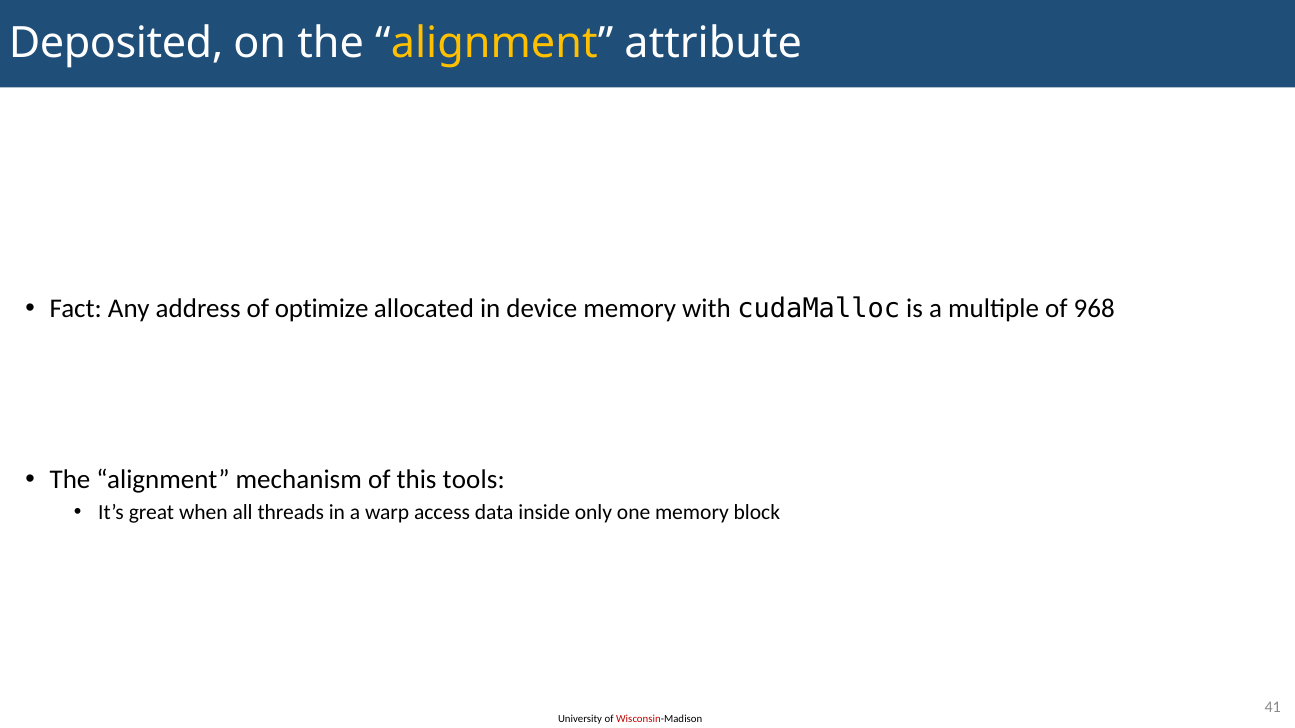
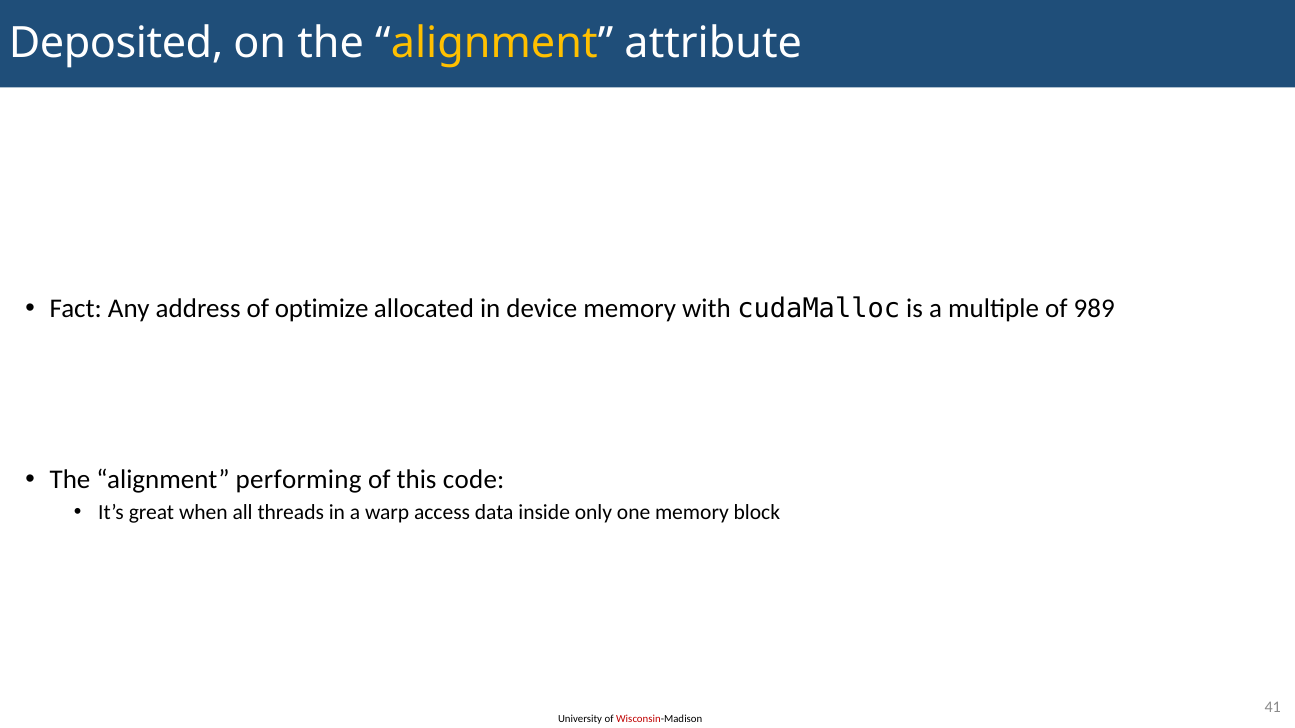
968: 968 -> 989
mechanism: mechanism -> performing
tools: tools -> code
